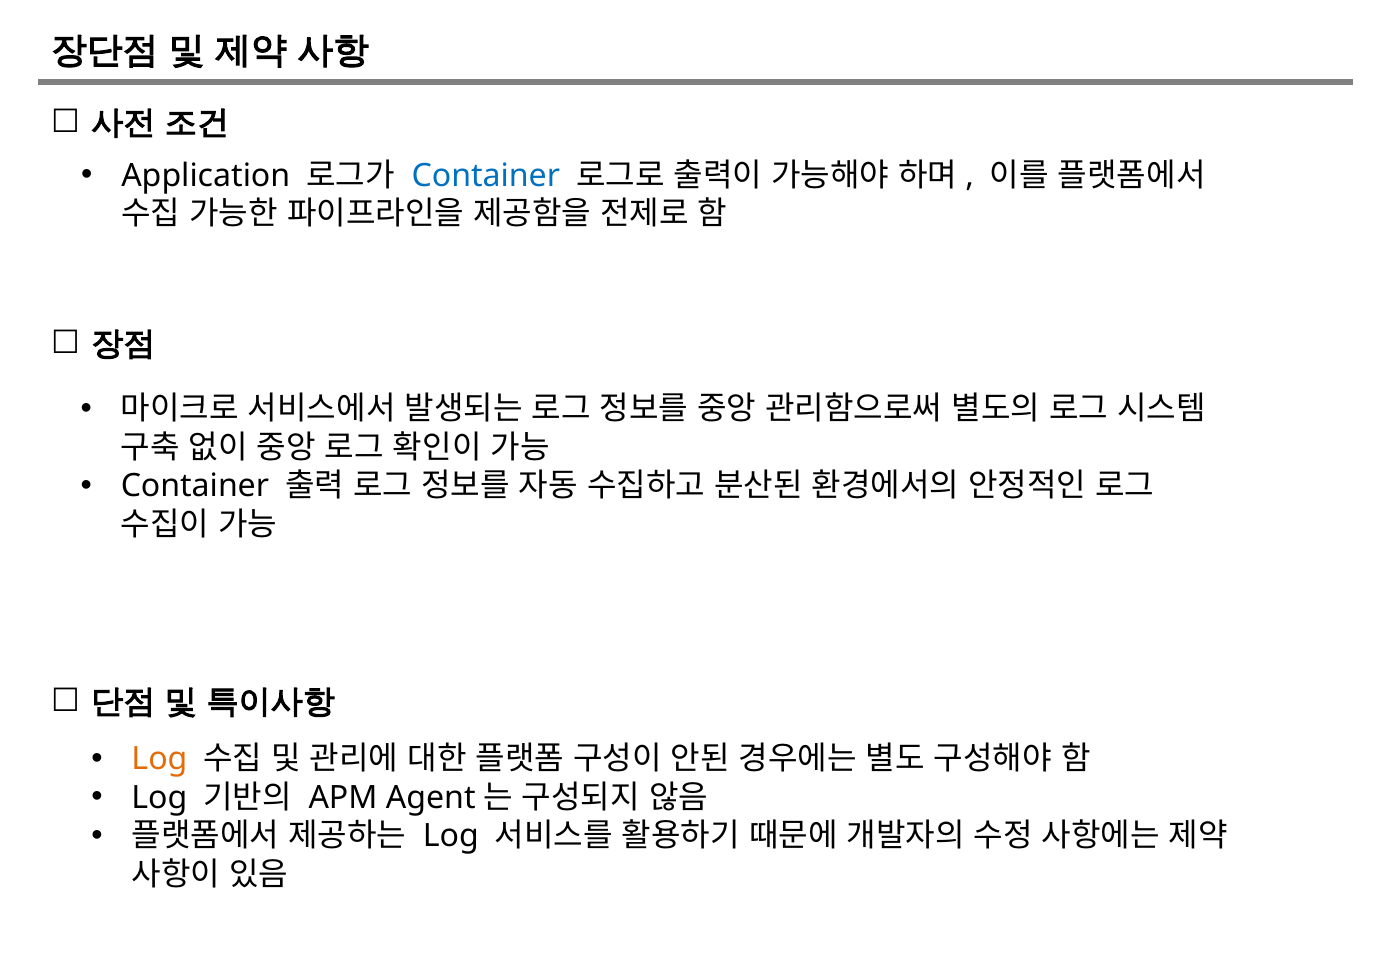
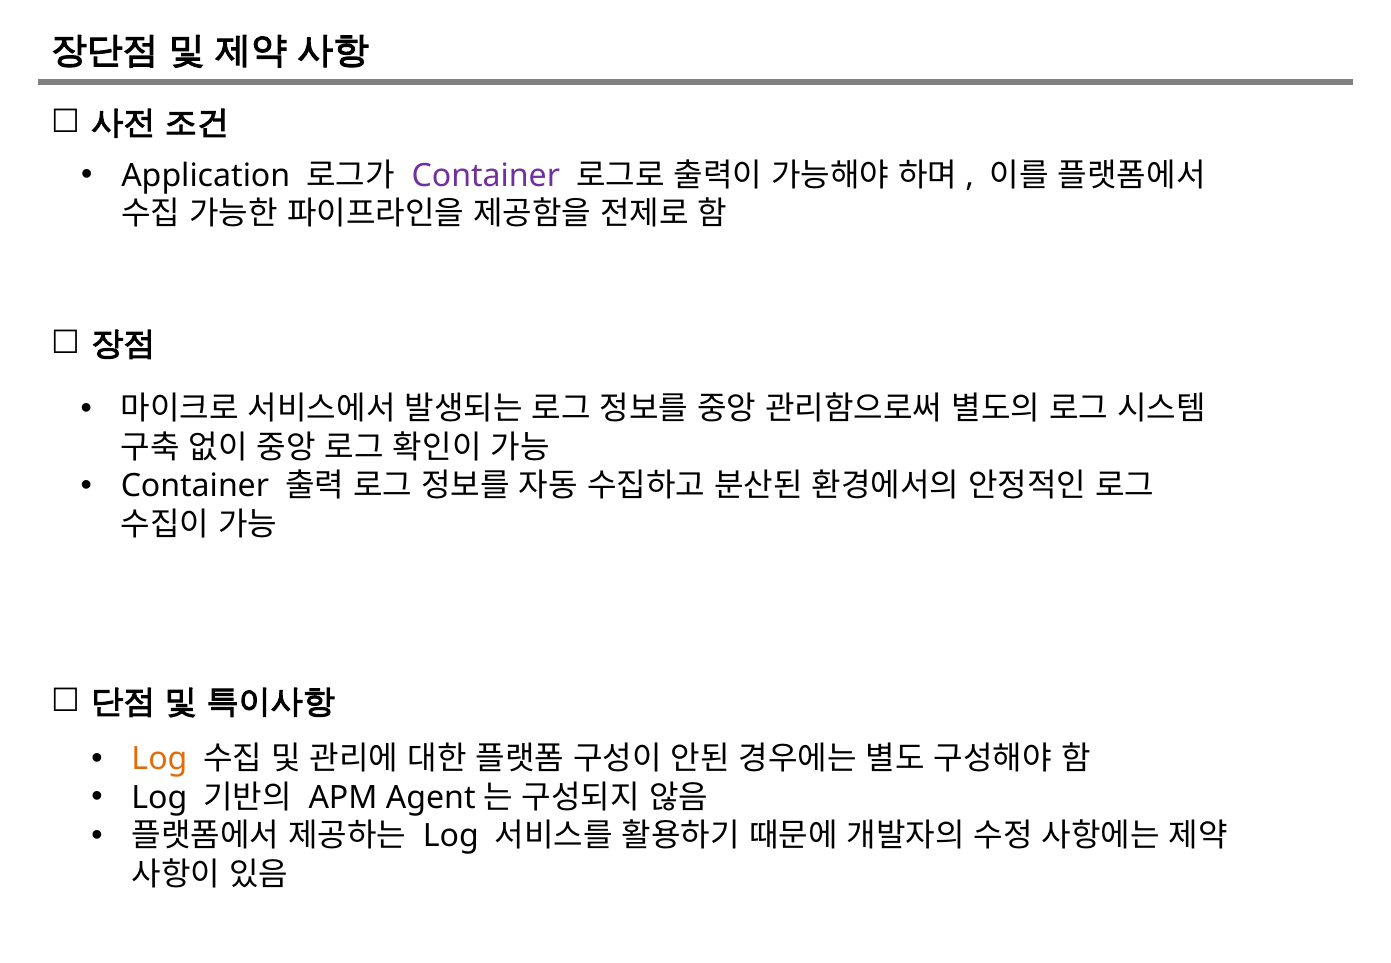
Container at (486, 176) colour: blue -> purple
